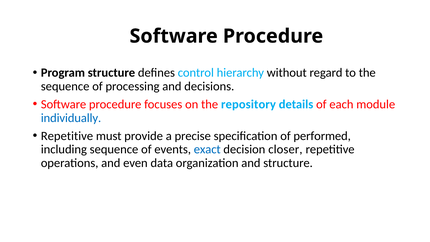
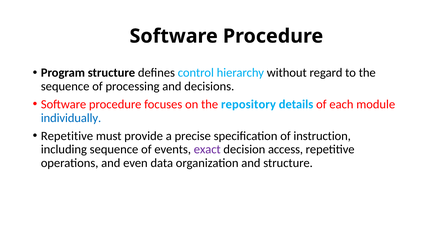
performed: performed -> instruction
exact colour: blue -> purple
closer: closer -> access
